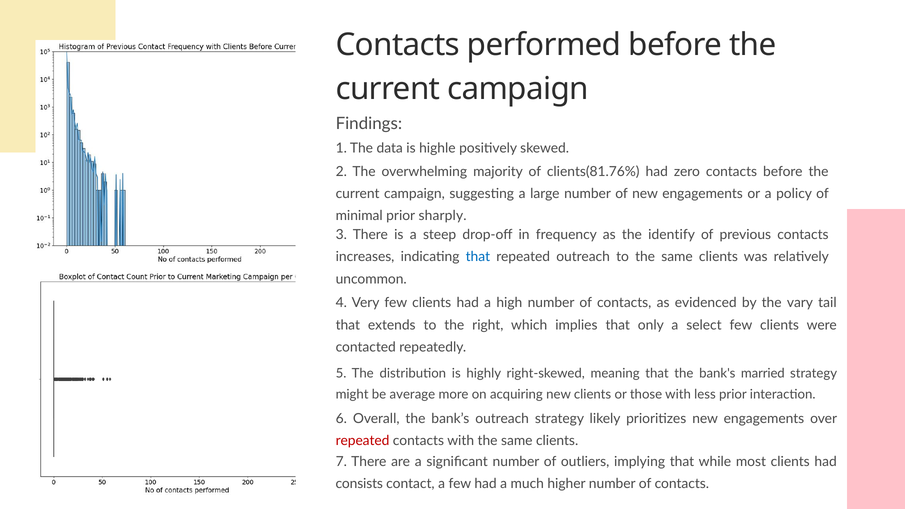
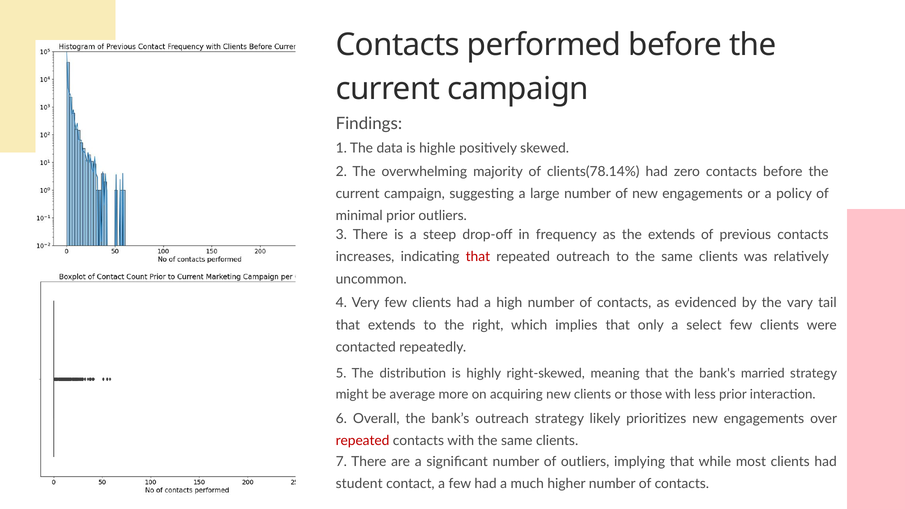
clients(81.76%: clients(81.76% -> clients(78.14%
prior sharply: sharply -> outliers
the identify: identify -> extends
that at (478, 257) colour: blue -> red
consists: consists -> student
